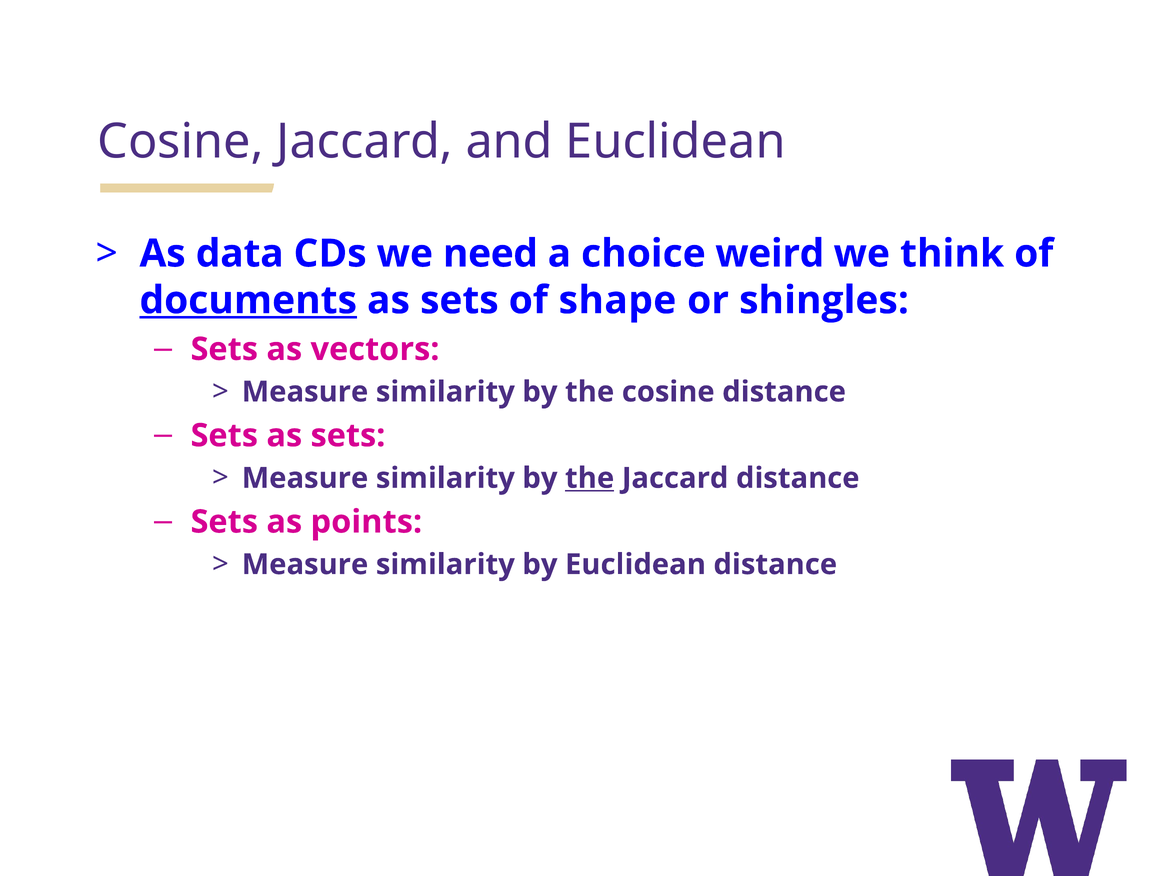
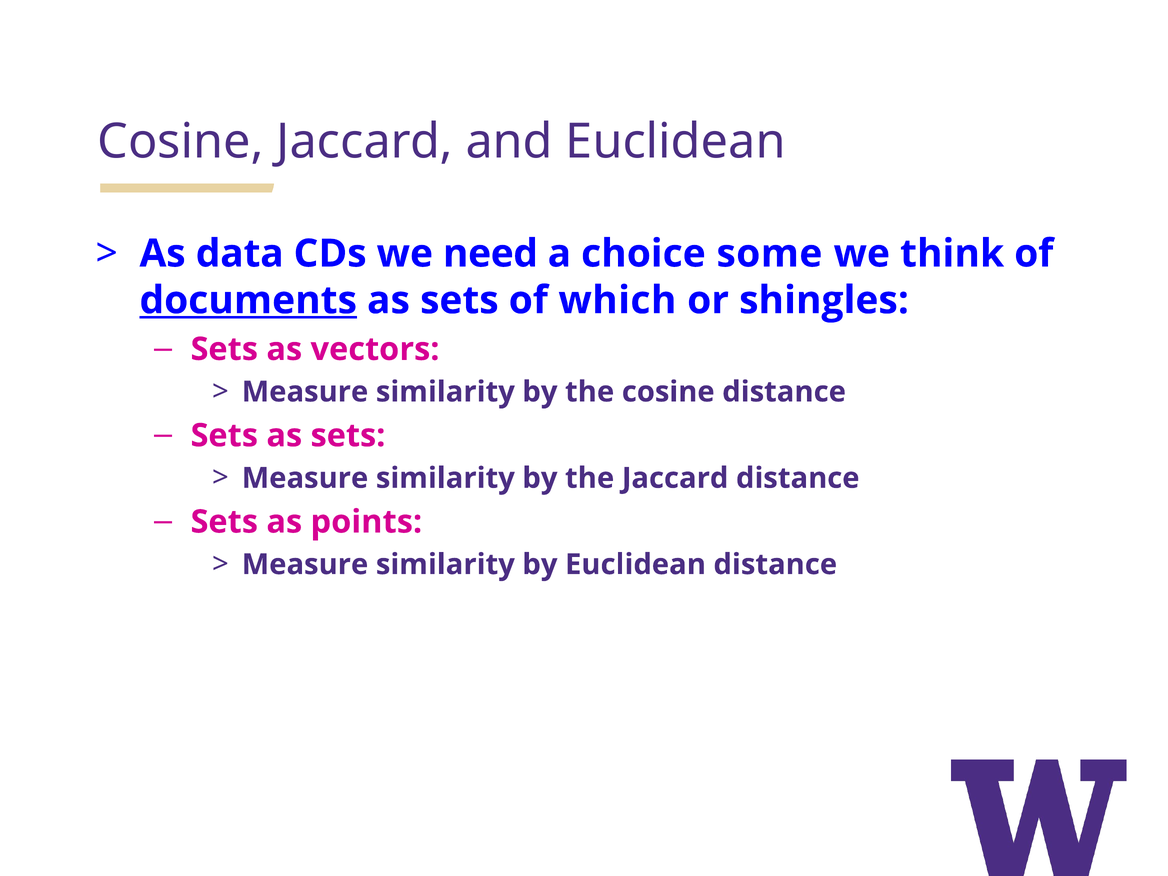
weird: weird -> some
shape: shape -> which
the at (590, 478) underline: present -> none
